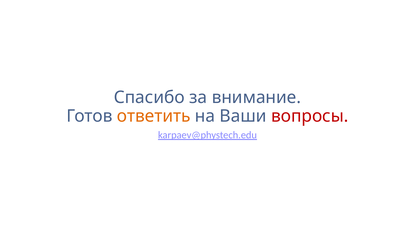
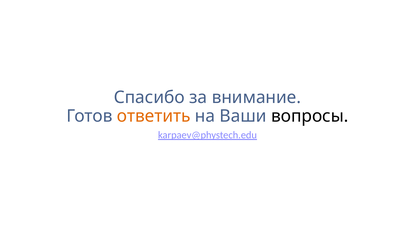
вопросы colour: red -> black
